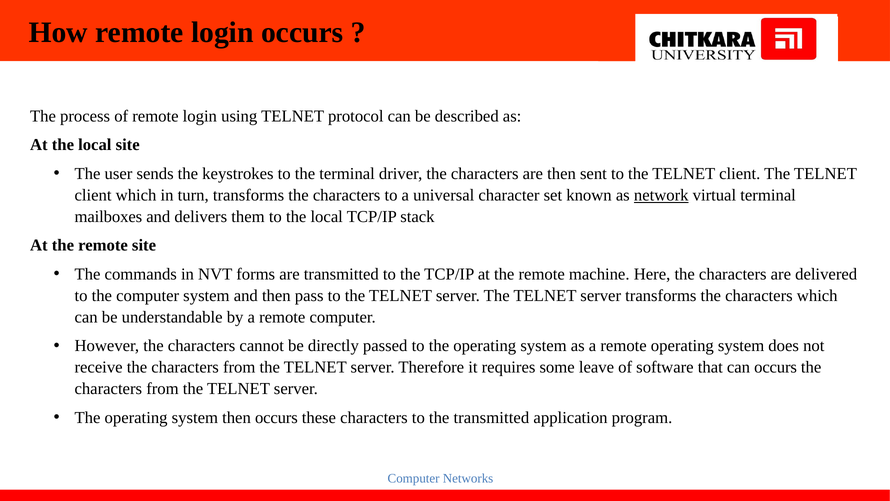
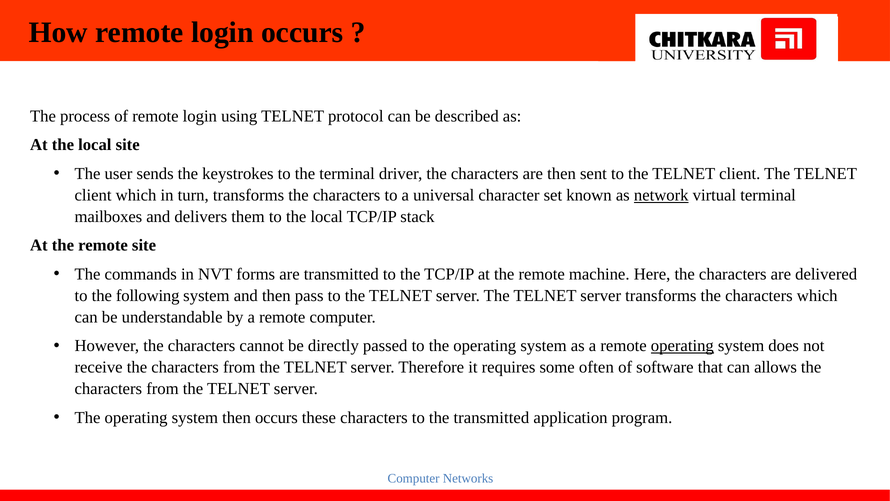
the computer: computer -> following
operating at (682, 346) underline: none -> present
leave: leave -> often
can occurs: occurs -> allows
